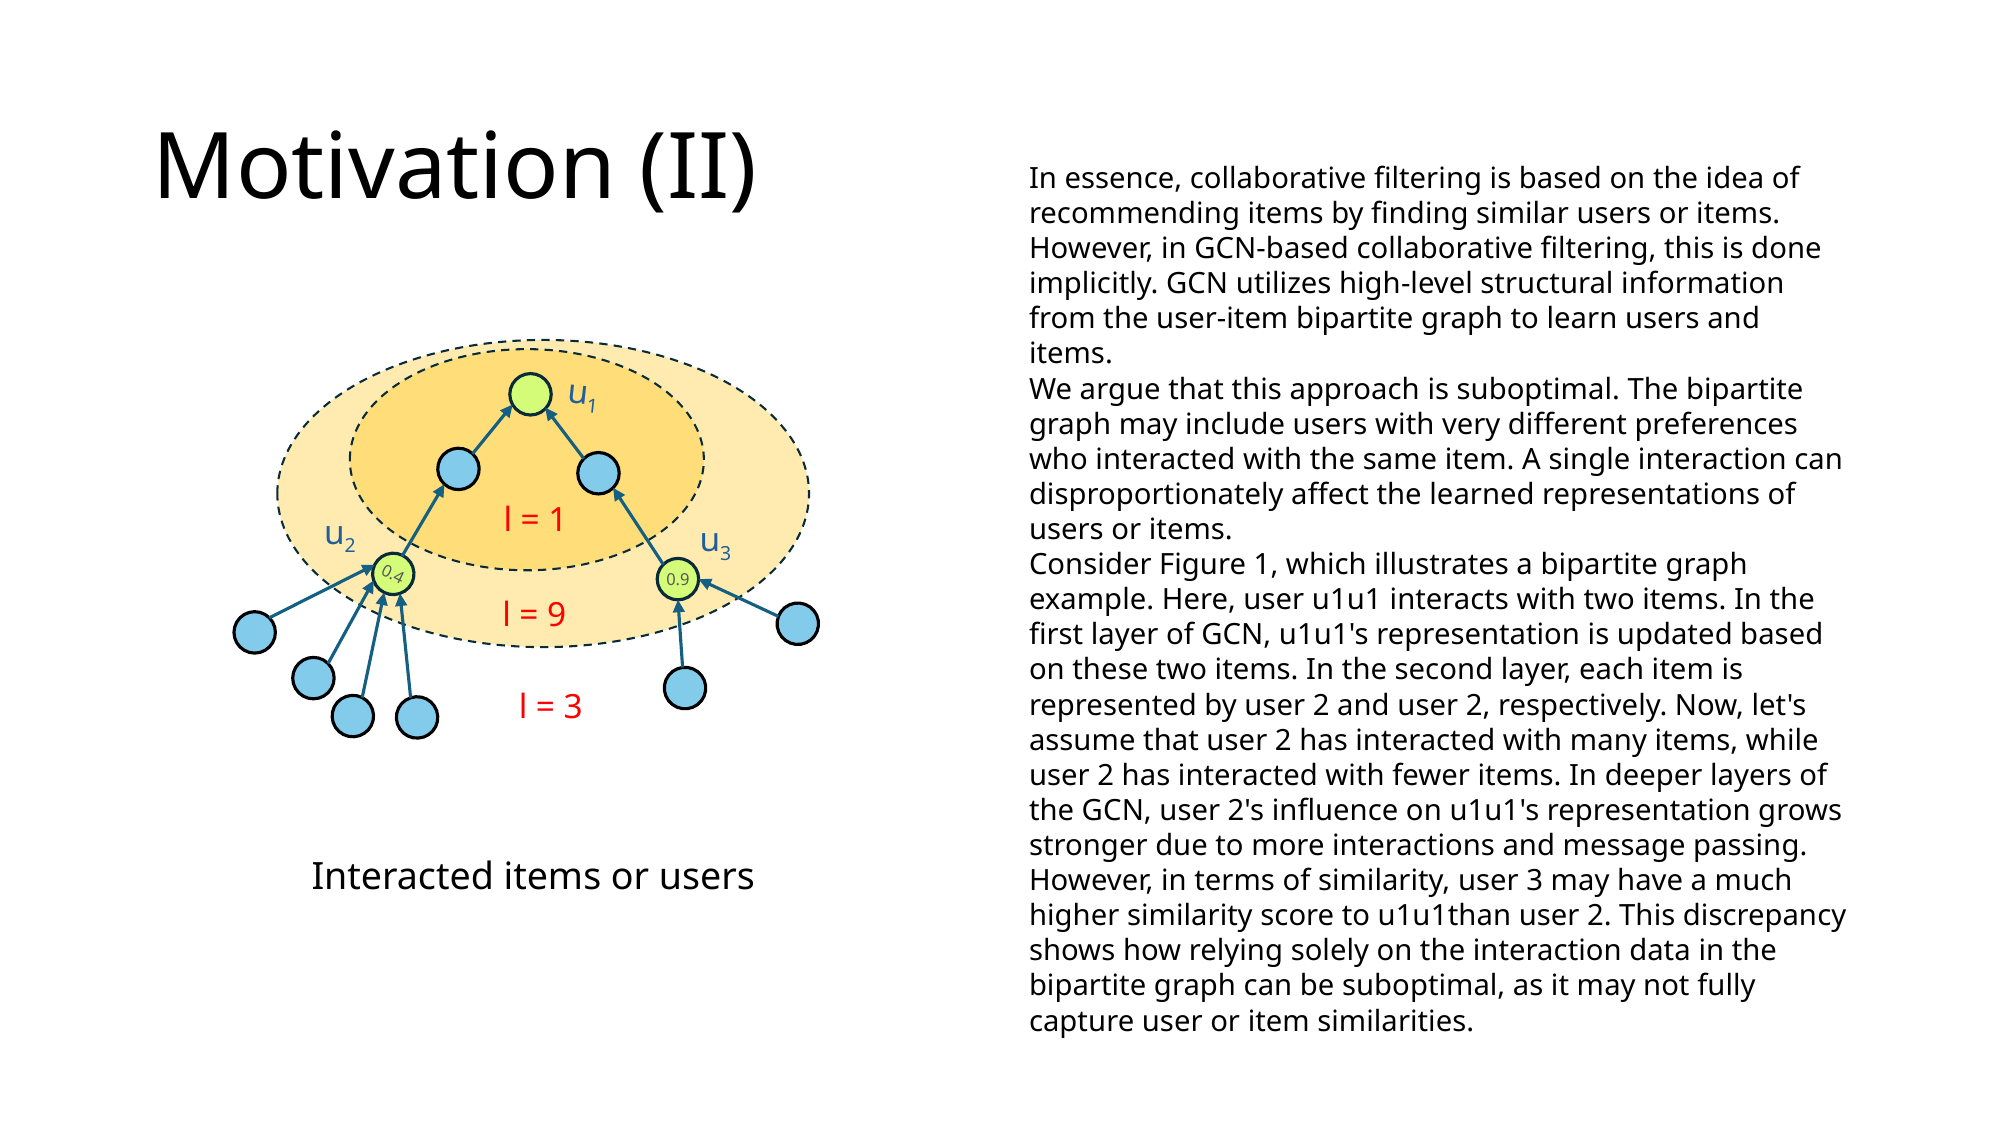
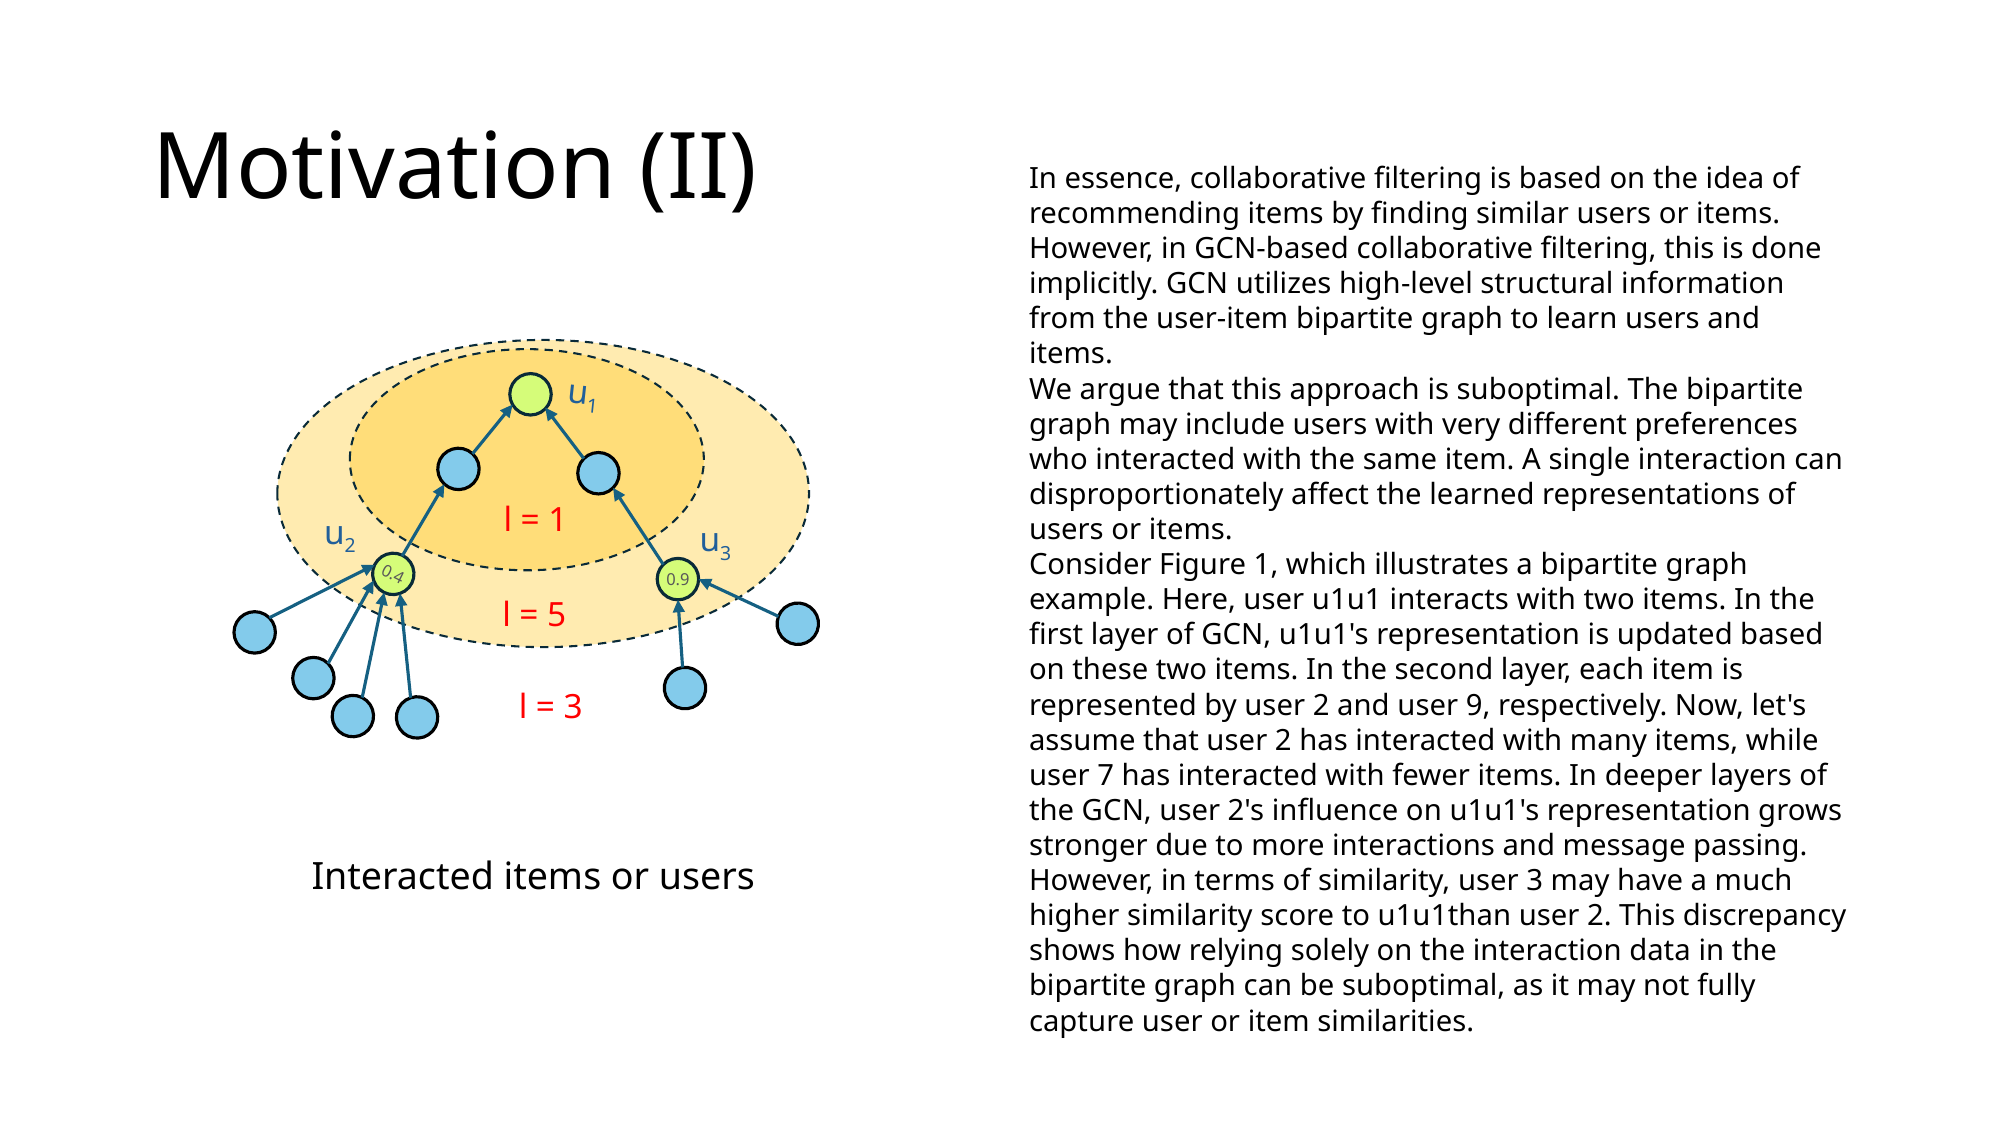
9: 9 -> 5
and user 2: 2 -> 9
2 at (1106, 775): 2 -> 7
